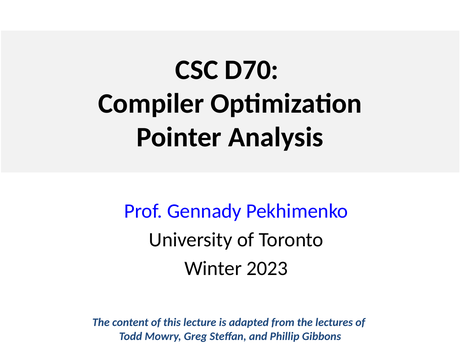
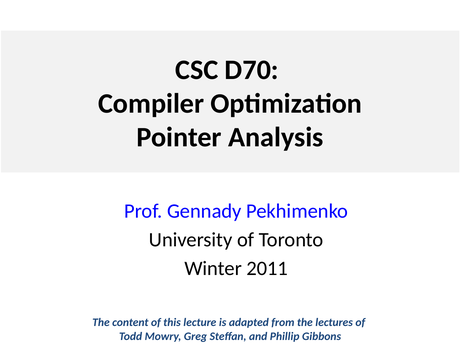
2023: 2023 -> 2011
